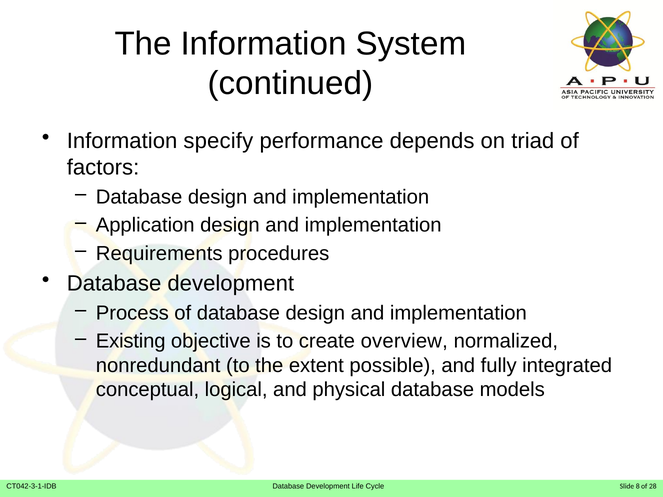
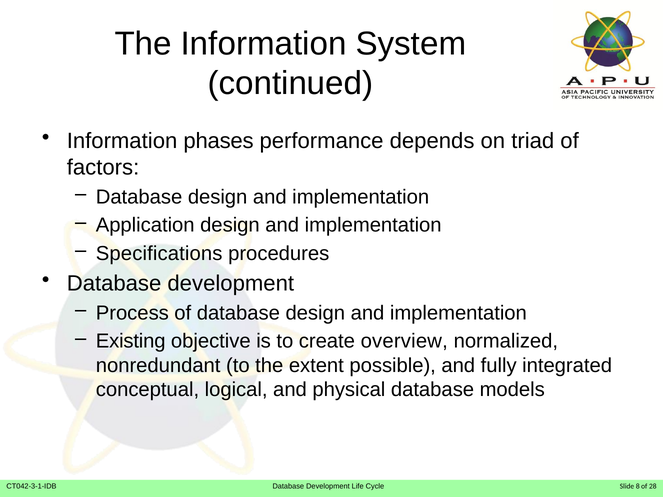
specify: specify -> phases
Requirements: Requirements -> Specifications
